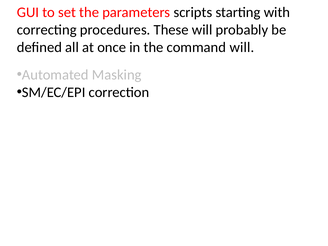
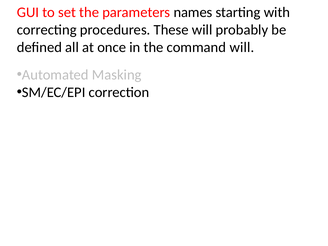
scripts: scripts -> names
